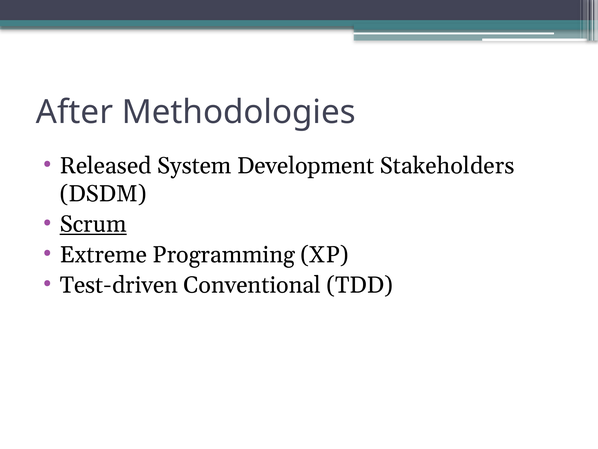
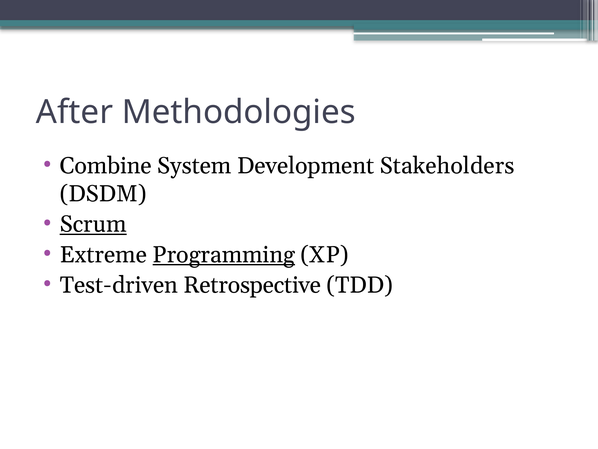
Released: Released -> Combine
Programming underline: none -> present
Conventional: Conventional -> Retrospective
